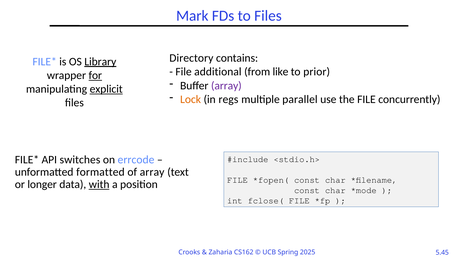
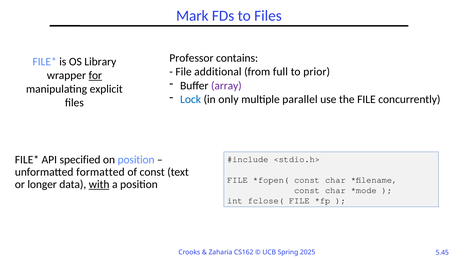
Directory: Directory -> Professor
Library underline: present -> none
like: like -> full
explicit underline: present -> none
Lock colour: orange -> blue
regs: regs -> only
switches: switches -> specified
on errcode: errcode -> position
of array: array -> const
